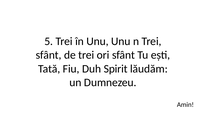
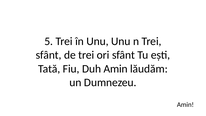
Duh Spirit: Spirit -> Amin
